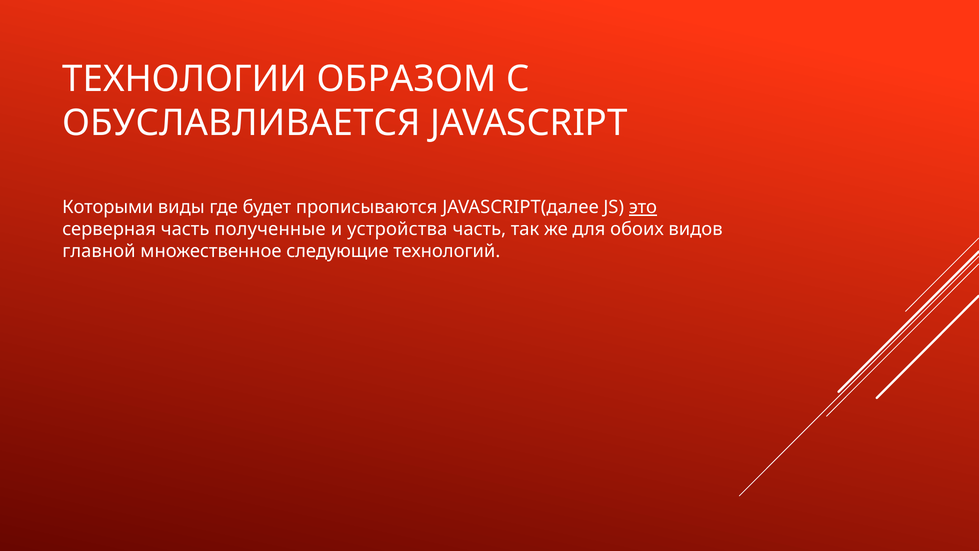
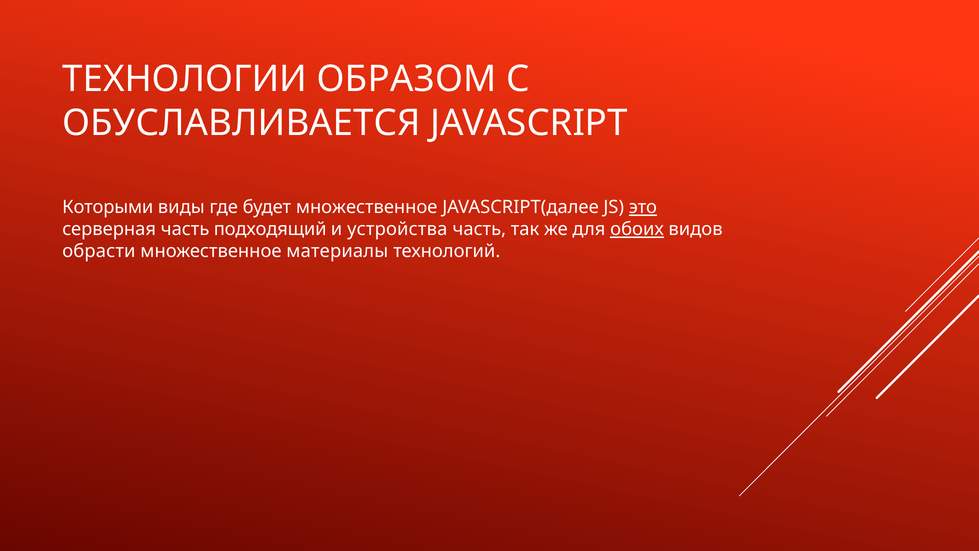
будет прописываются: прописываются -> множественное
полученные: полученные -> подходящий
обоих underline: none -> present
главной: главной -> обрасти
следующие: следующие -> материалы
